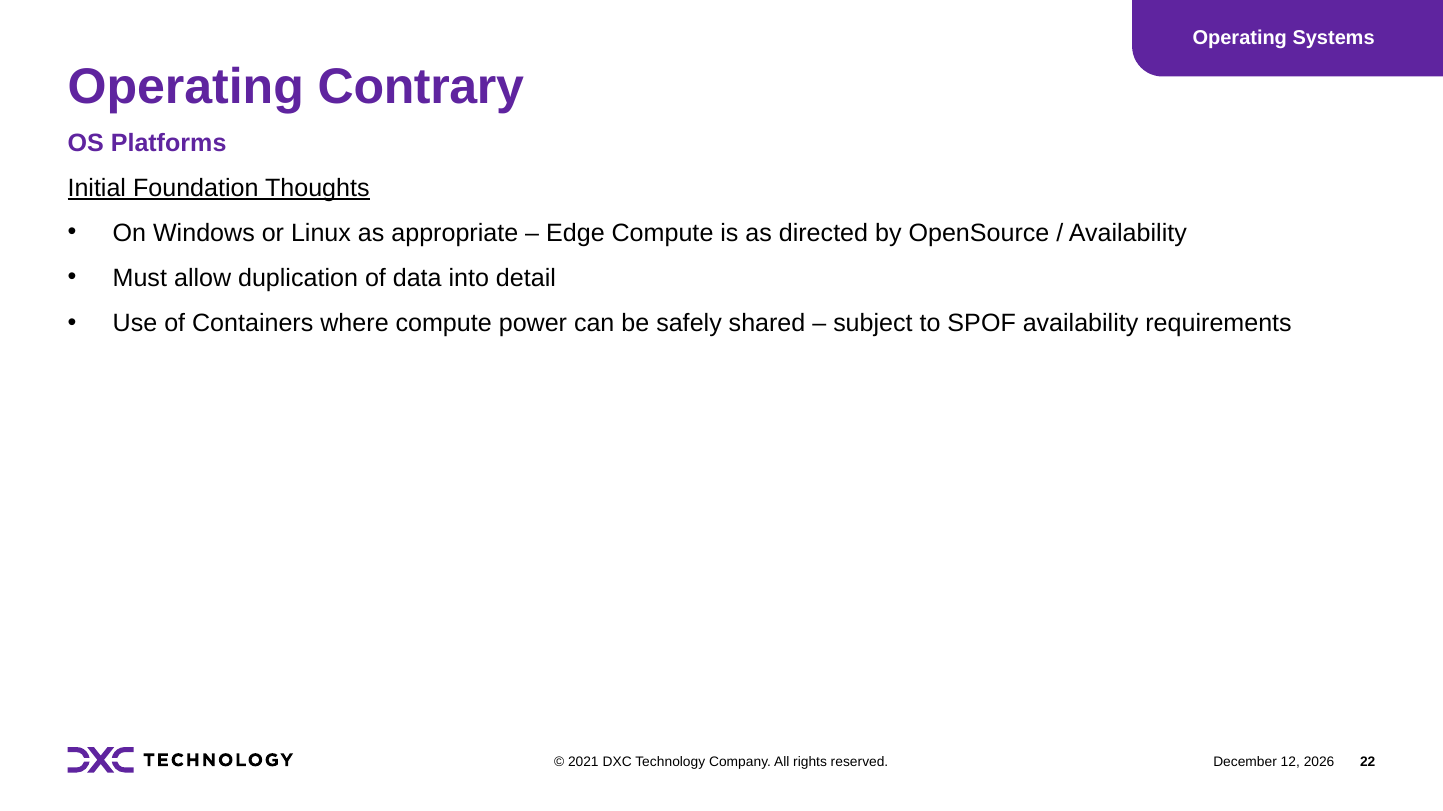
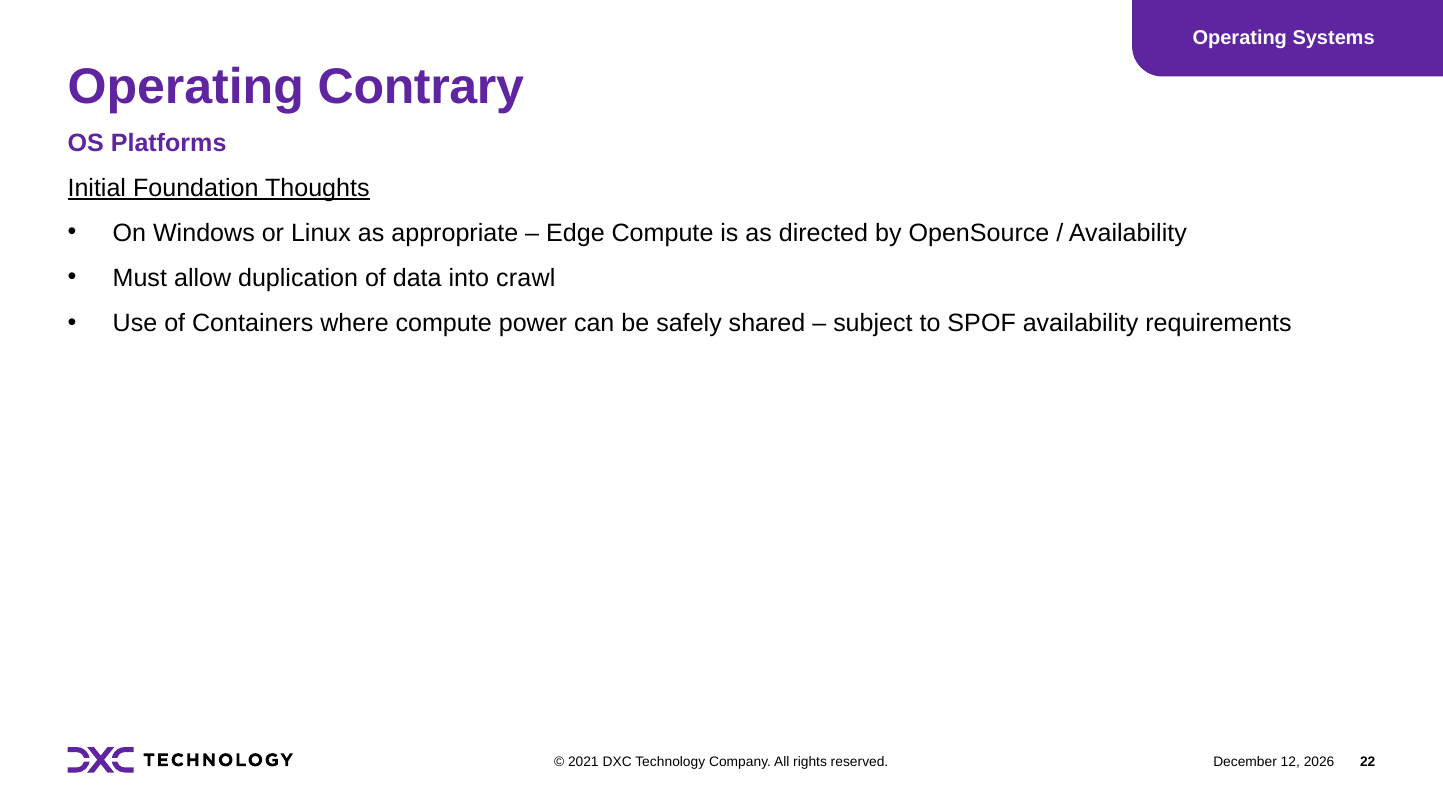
detail: detail -> crawl
